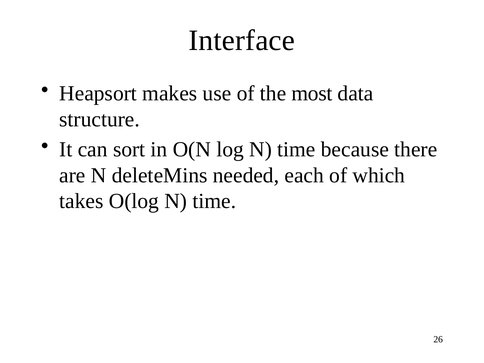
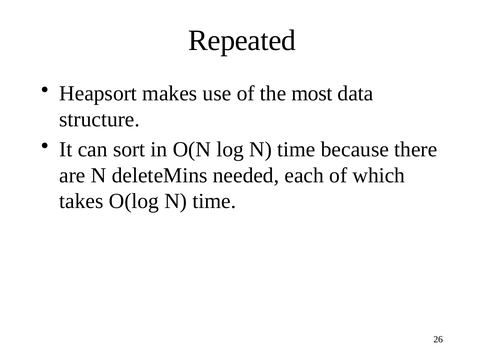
Interface: Interface -> Repeated
